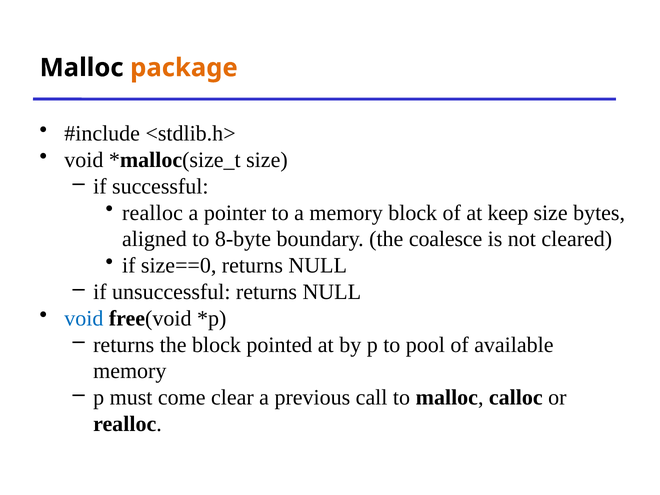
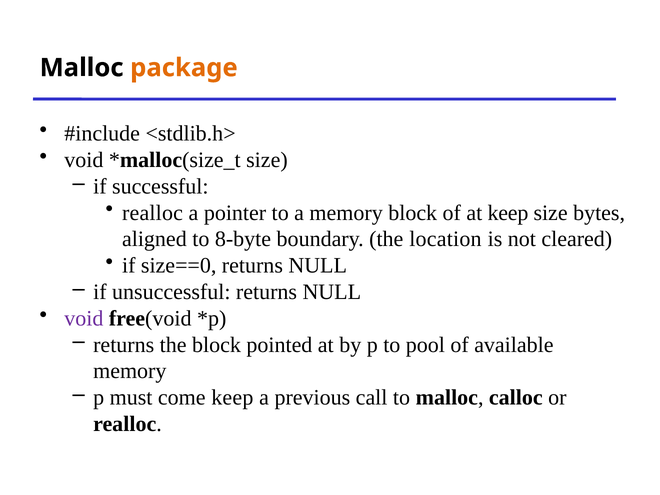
coalesce: coalesce -> location
void at (84, 318) colour: blue -> purple
come clear: clear -> keep
